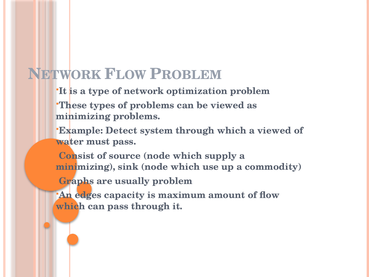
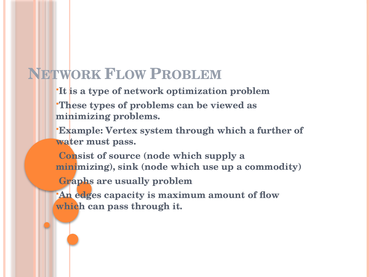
Detect: Detect -> Vertex
a viewed: viewed -> further
